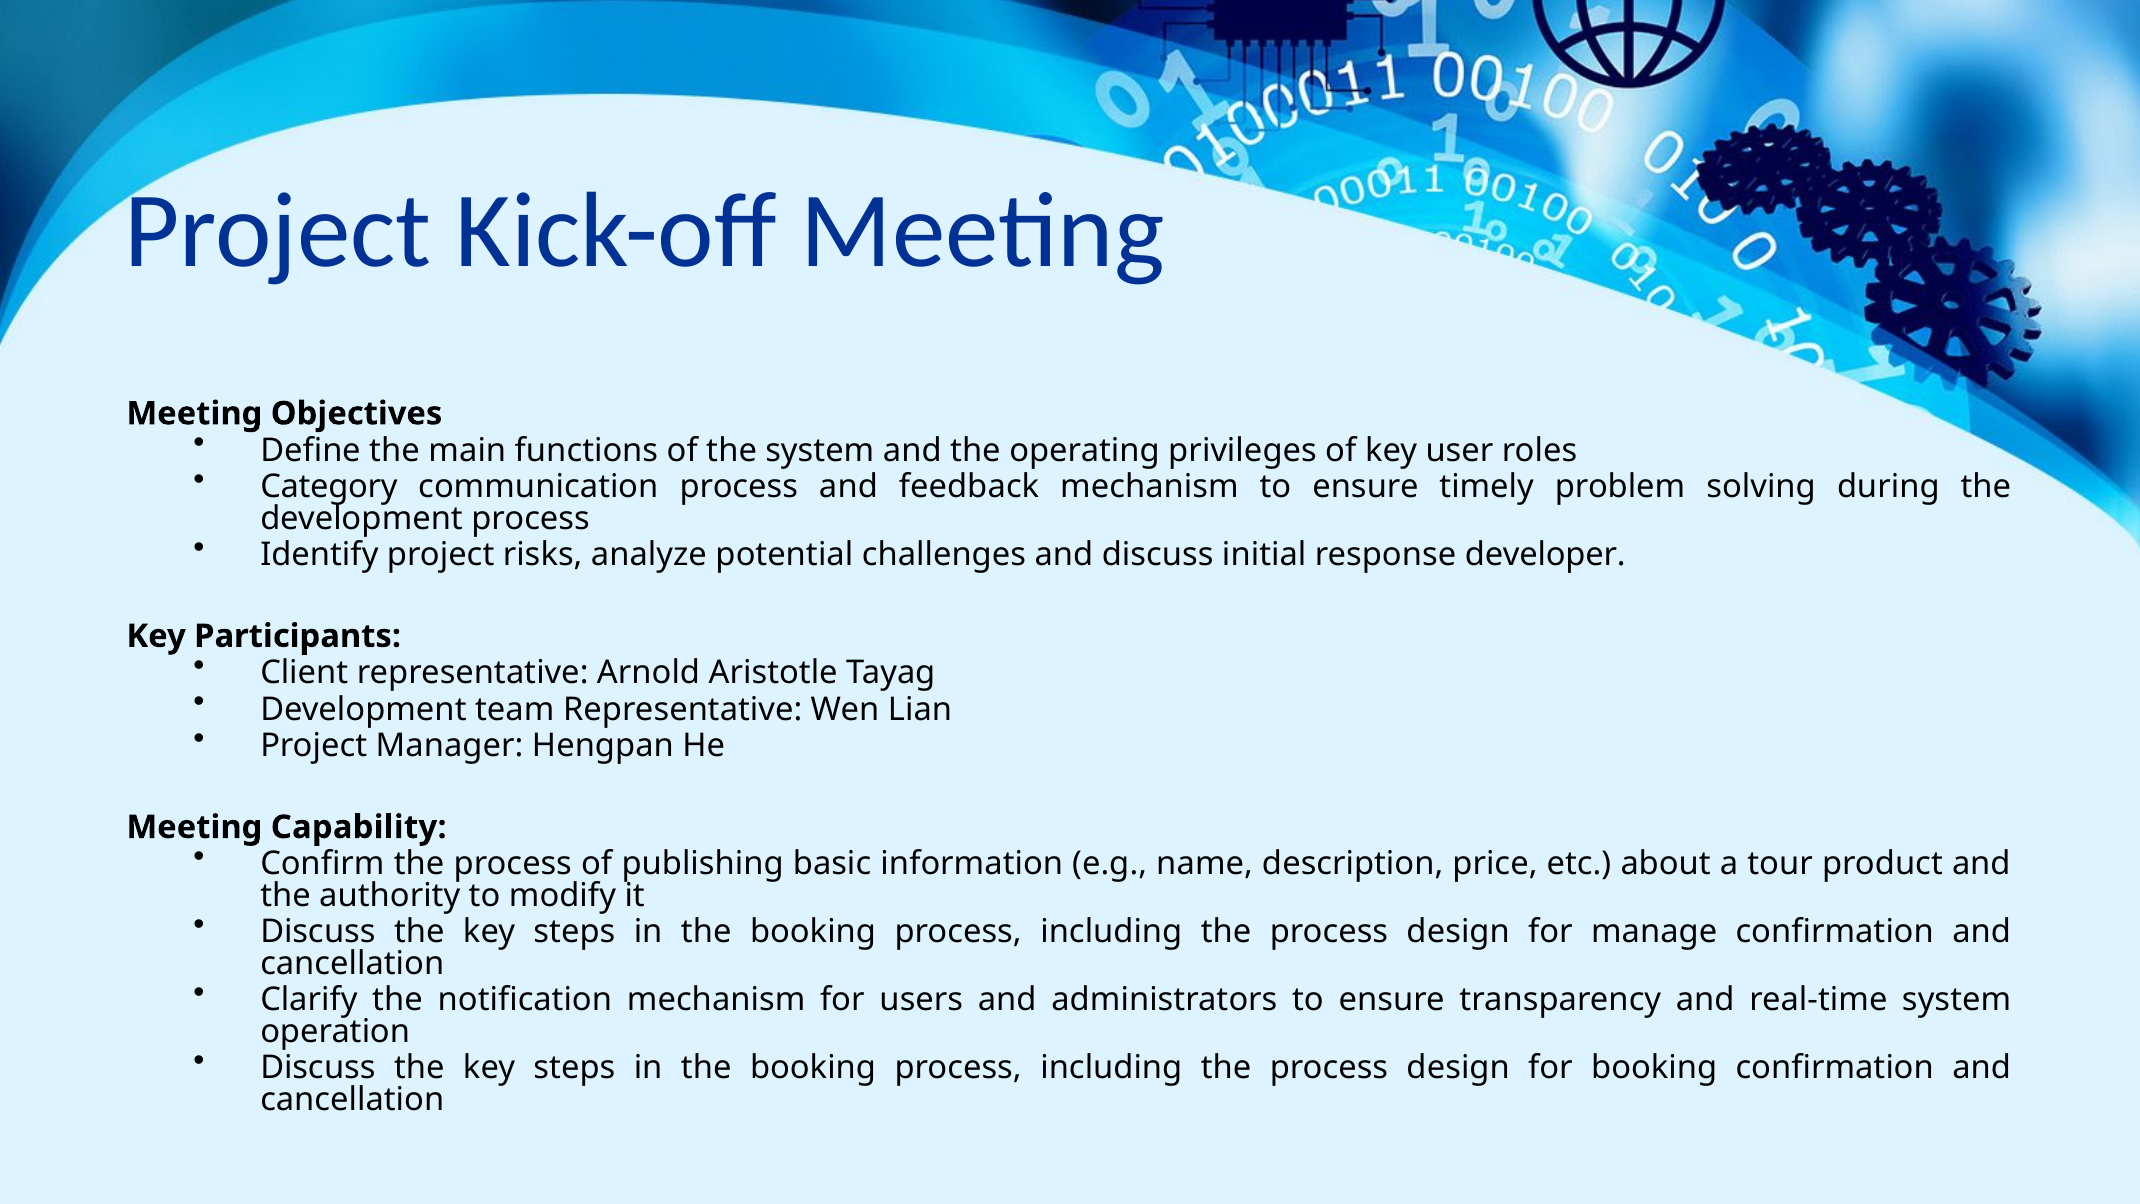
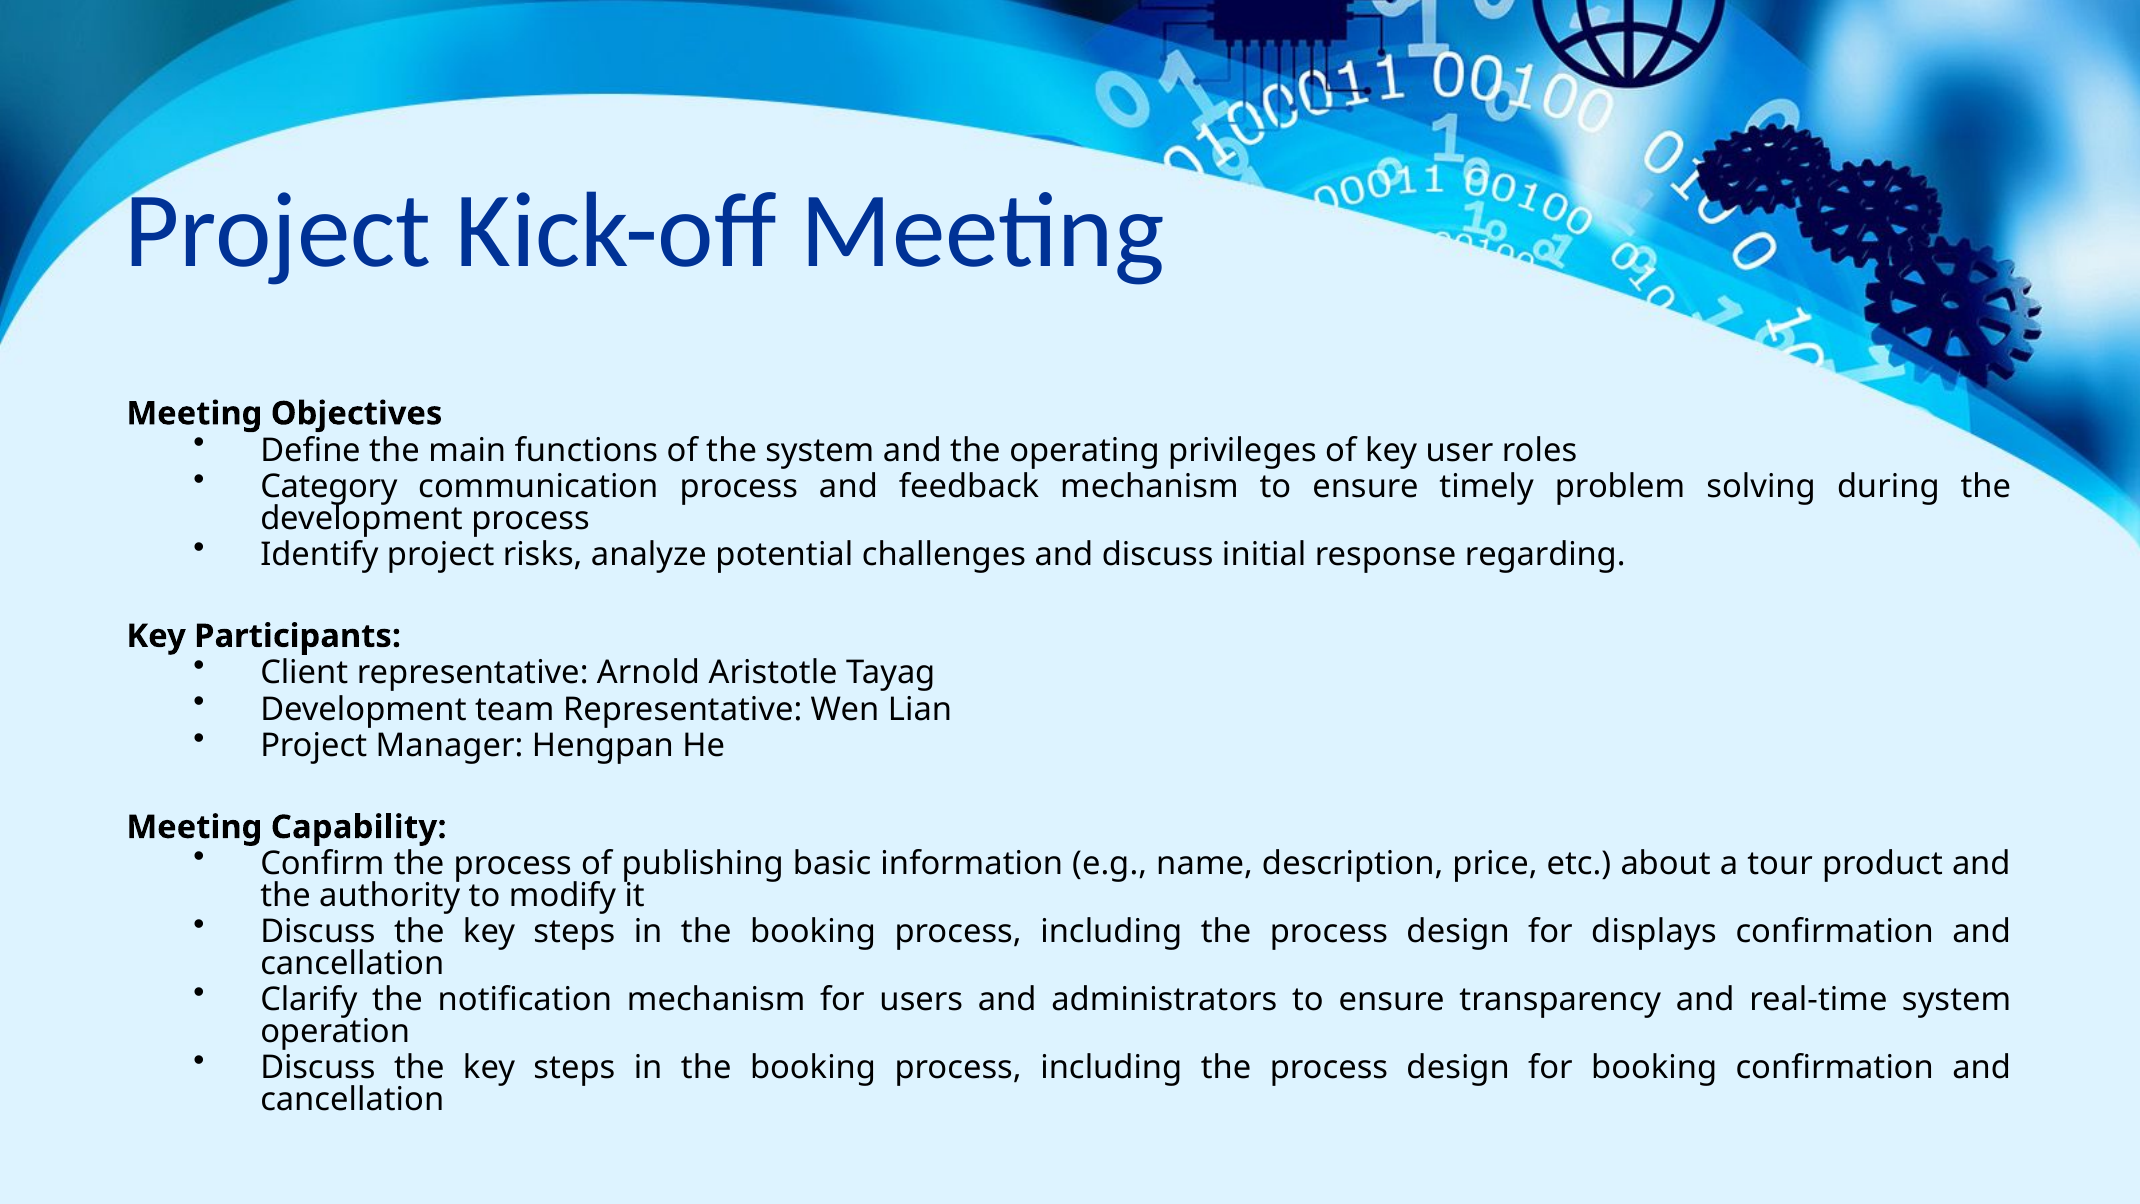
developer: developer -> regarding
manage: manage -> displays
